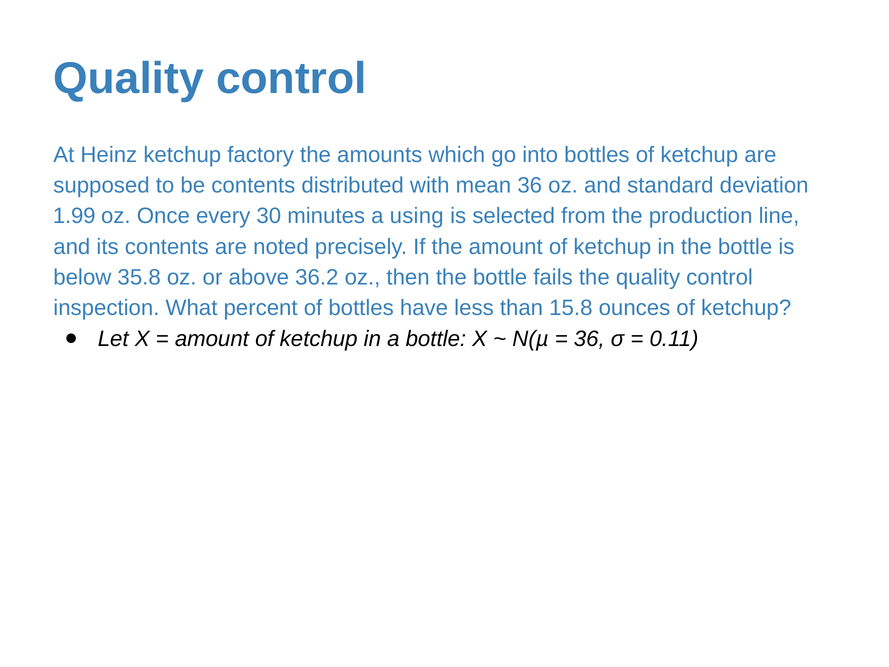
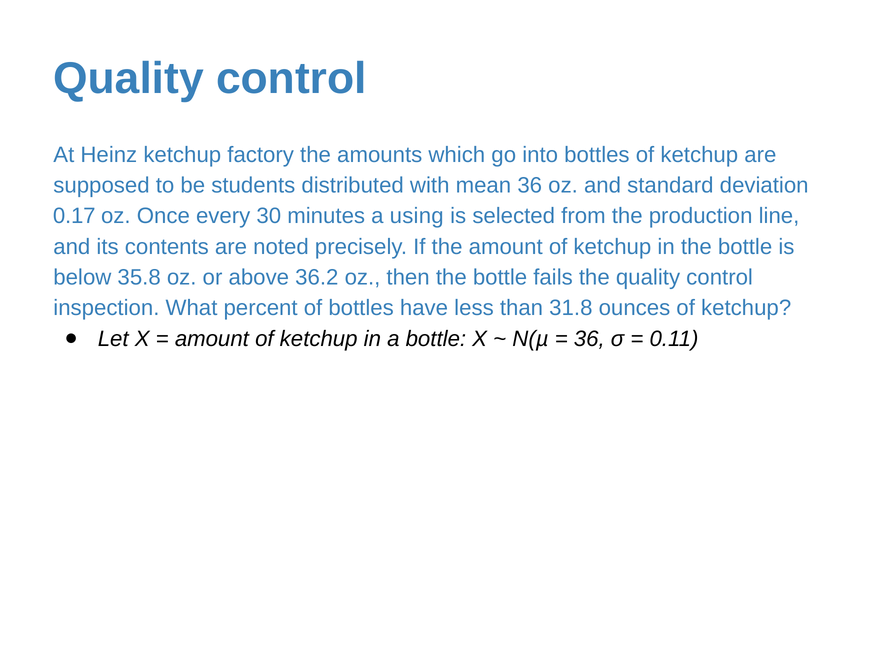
be contents: contents -> students
1.99: 1.99 -> 0.17
15.8: 15.8 -> 31.8
